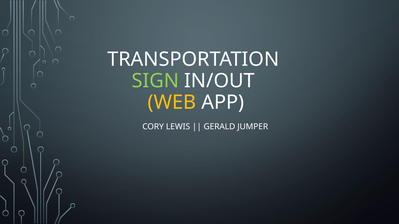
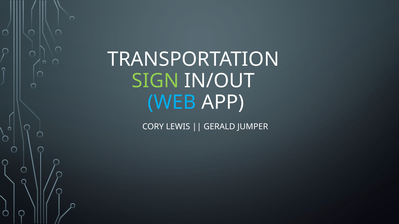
WEB colour: yellow -> light blue
